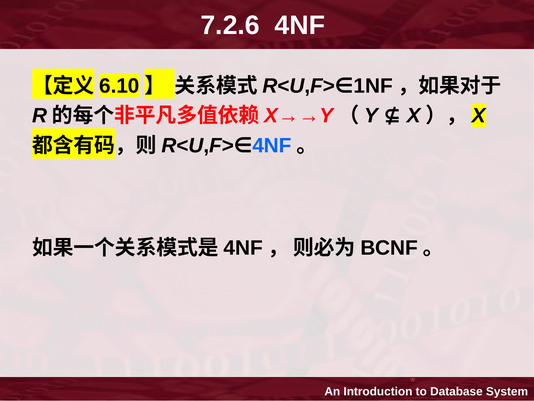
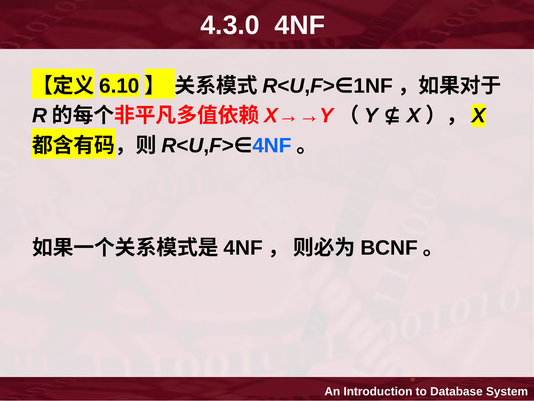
7.2.6: 7.2.6 -> 4.3.0
